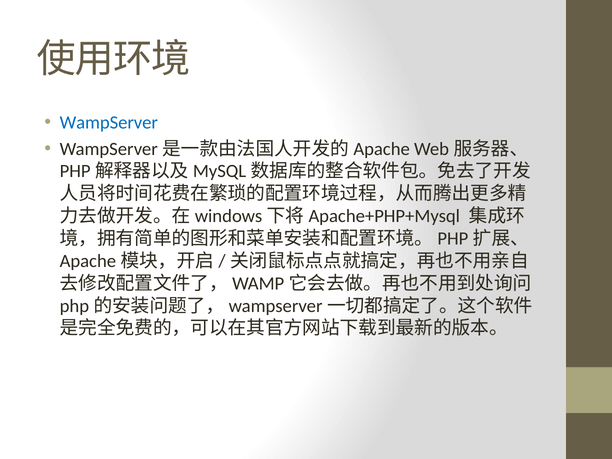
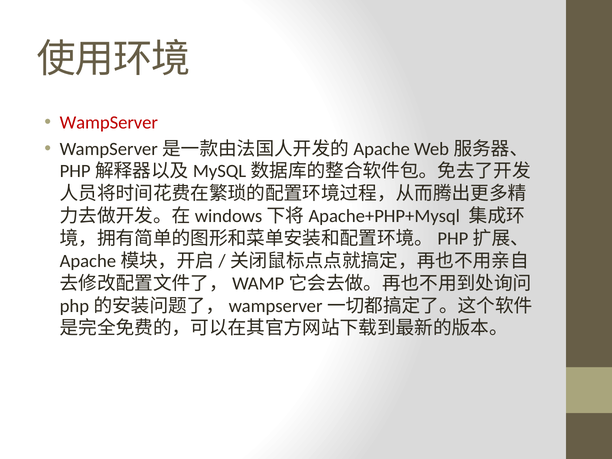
WampServer colour: blue -> red
